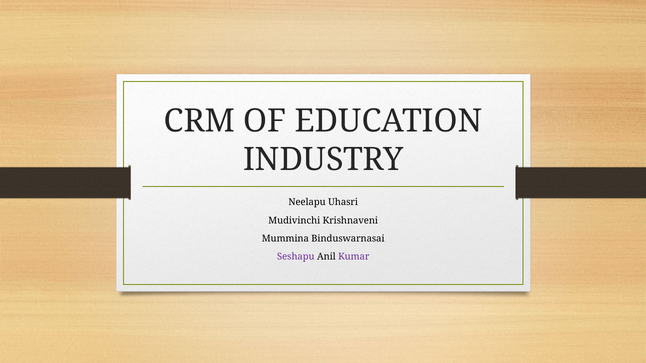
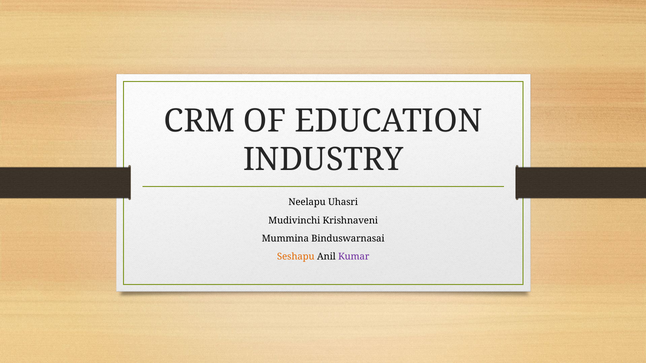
Seshapu colour: purple -> orange
